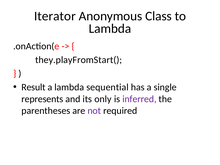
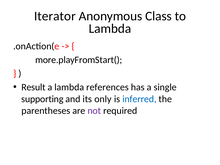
they.playFromStart(: they.playFromStart( -> more.playFromStart(
sequential: sequential -> references
represents: represents -> supporting
inferred colour: purple -> blue
